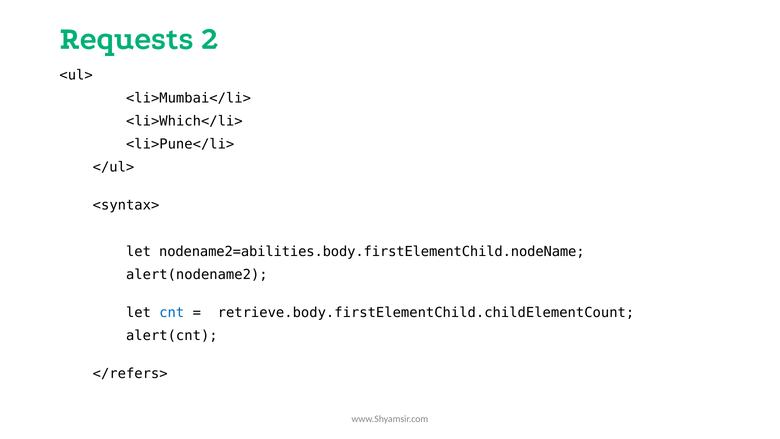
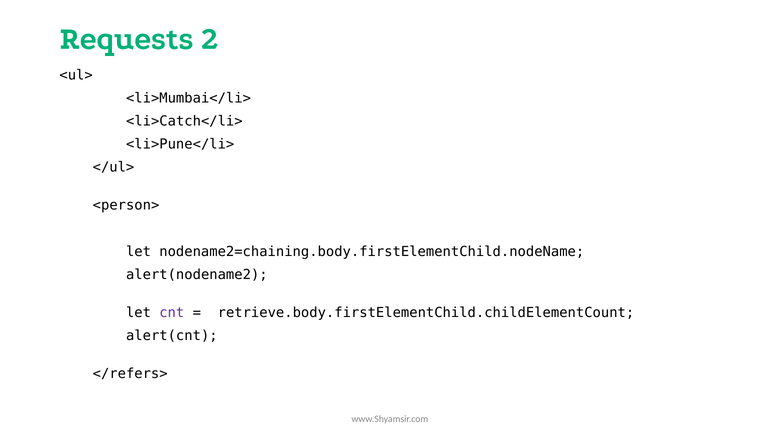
<li>Which</li>: <li>Which</li> -> <li>Catch</li>
<syntax>: <syntax> -> <person>
nodename2=abilities.body.firstElementChild.nodeName: nodename2=abilities.body.firstElementChild.nodeName -> nodename2=chaining.body.firstElementChild.nodeName
cnt colour: blue -> purple
